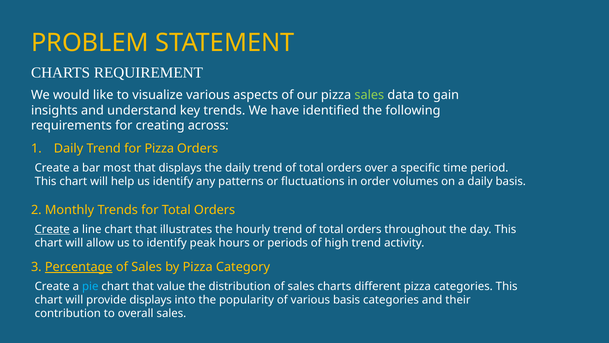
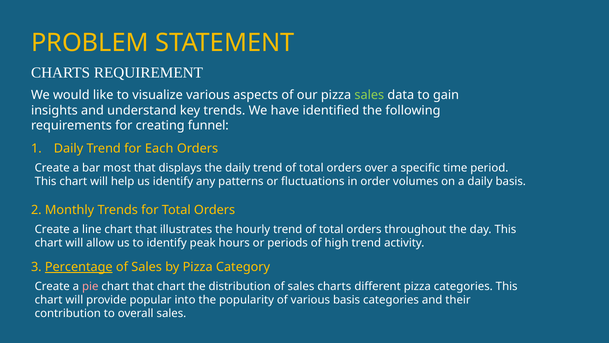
across: across -> funnel
for Pizza: Pizza -> Each
Create at (52, 229) underline: present -> none
pie colour: light blue -> pink
that value: value -> chart
provide displays: displays -> popular
